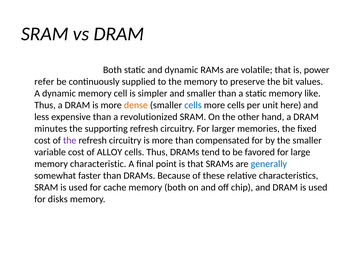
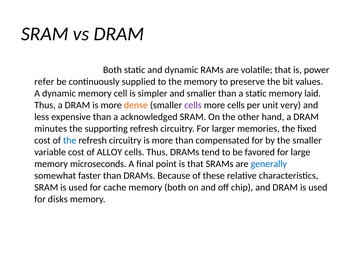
like: like -> laid
cells at (193, 105) colour: blue -> purple
here: here -> very
revolutionized: revolutionized -> acknowledged
the at (70, 140) colour: purple -> blue
characteristic: characteristic -> microseconds
